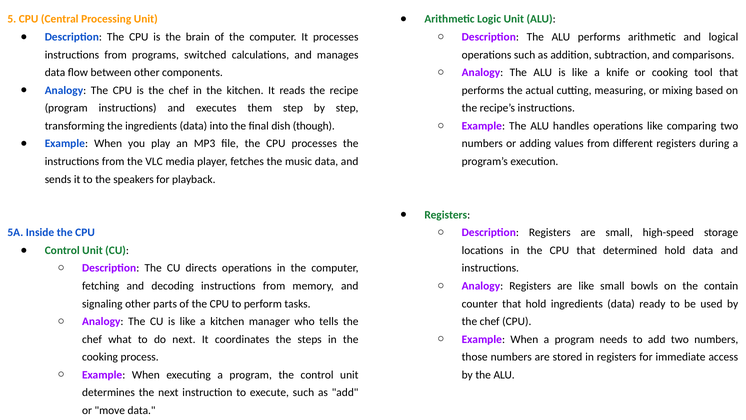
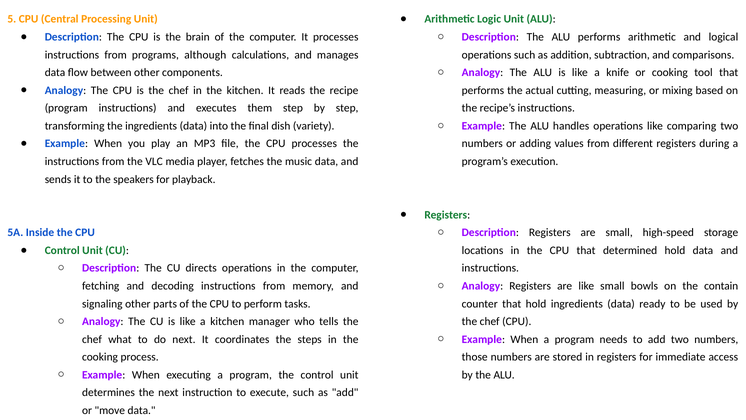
switched: switched -> although
though: though -> variety
